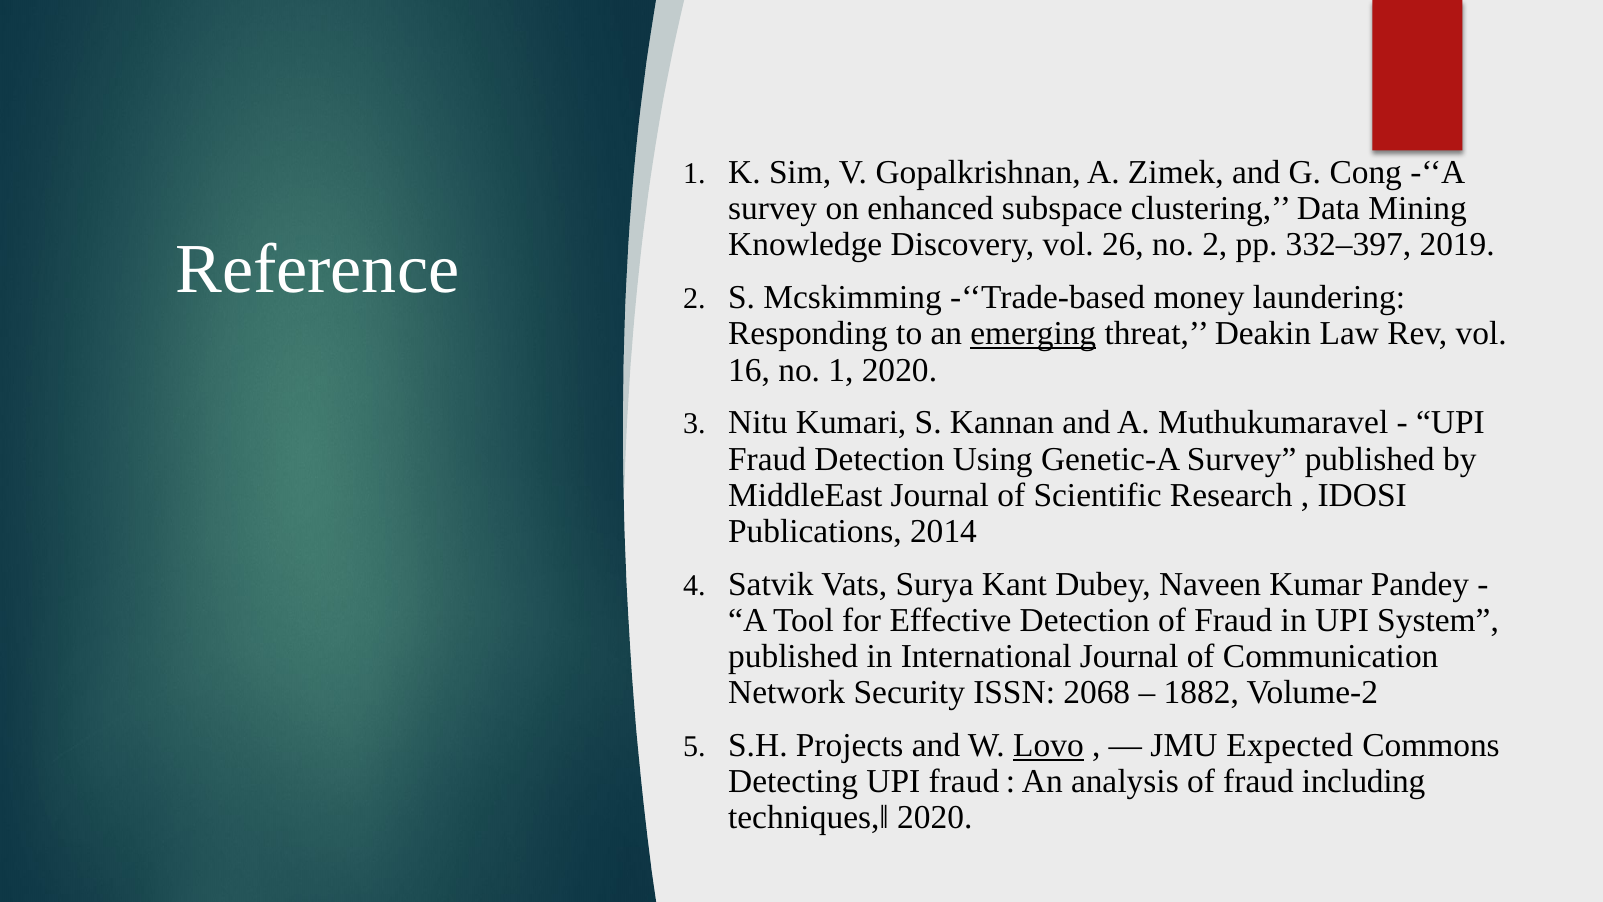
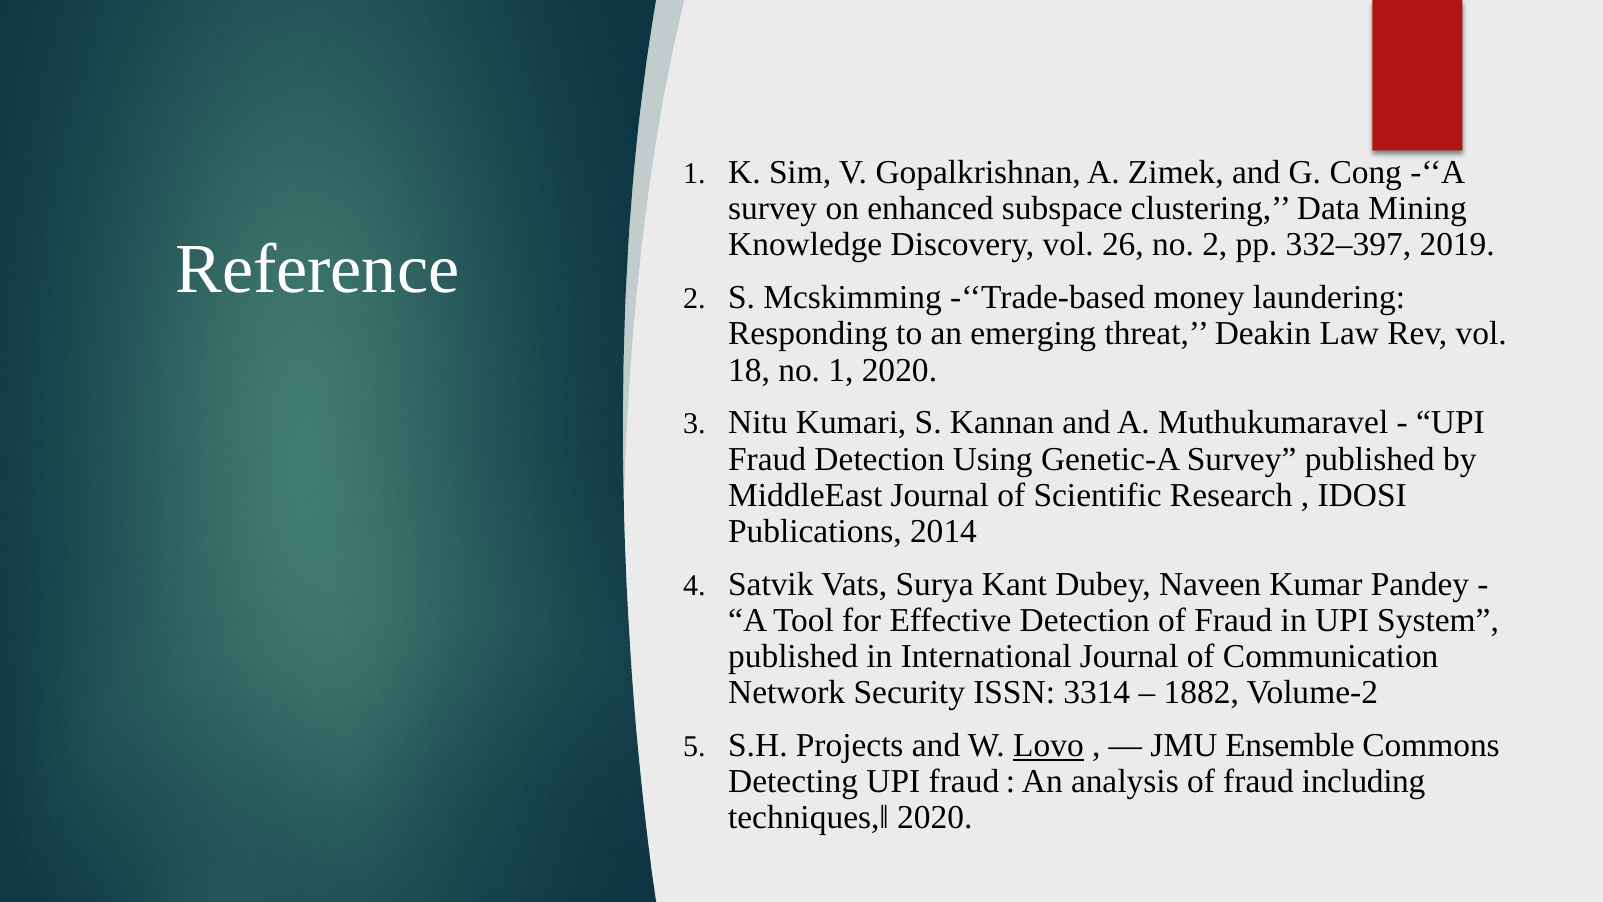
emerging underline: present -> none
16: 16 -> 18
2068: 2068 -> 3314
Expected: Expected -> Ensemble
